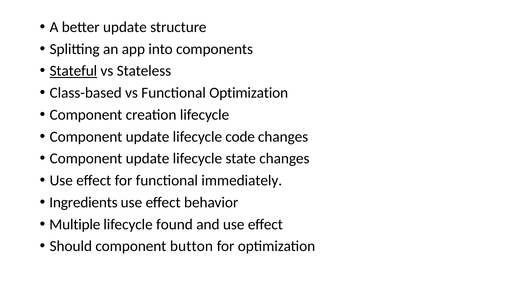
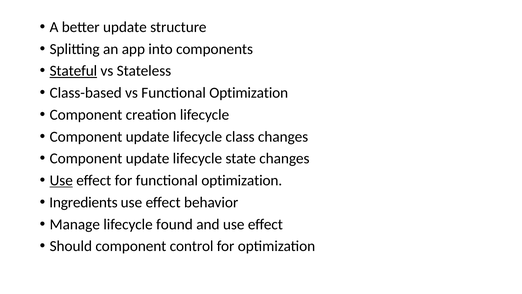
code: code -> class
Use at (61, 180) underline: none -> present
for functional immediately: immediately -> optimization
Multiple: Multiple -> Manage
button: button -> control
